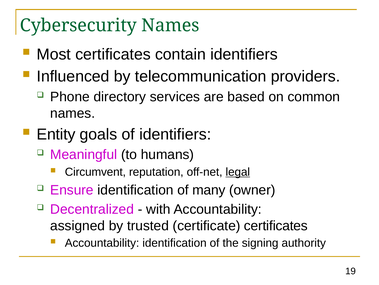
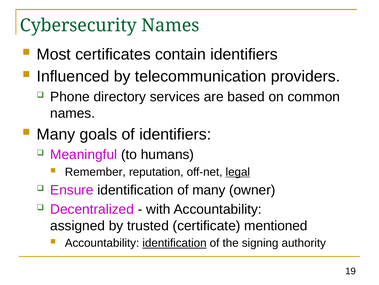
Entity at (56, 134): Entity -> Many
Circumvent: Circumvent -> Remember
certificate certificates: certificates -> mentioned
identification at (175, 242) underline: none -> present
